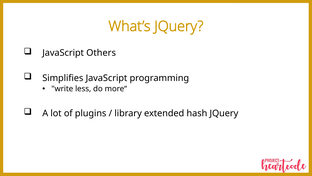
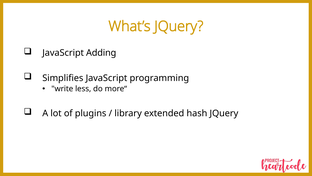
Others: Others -> Adding
